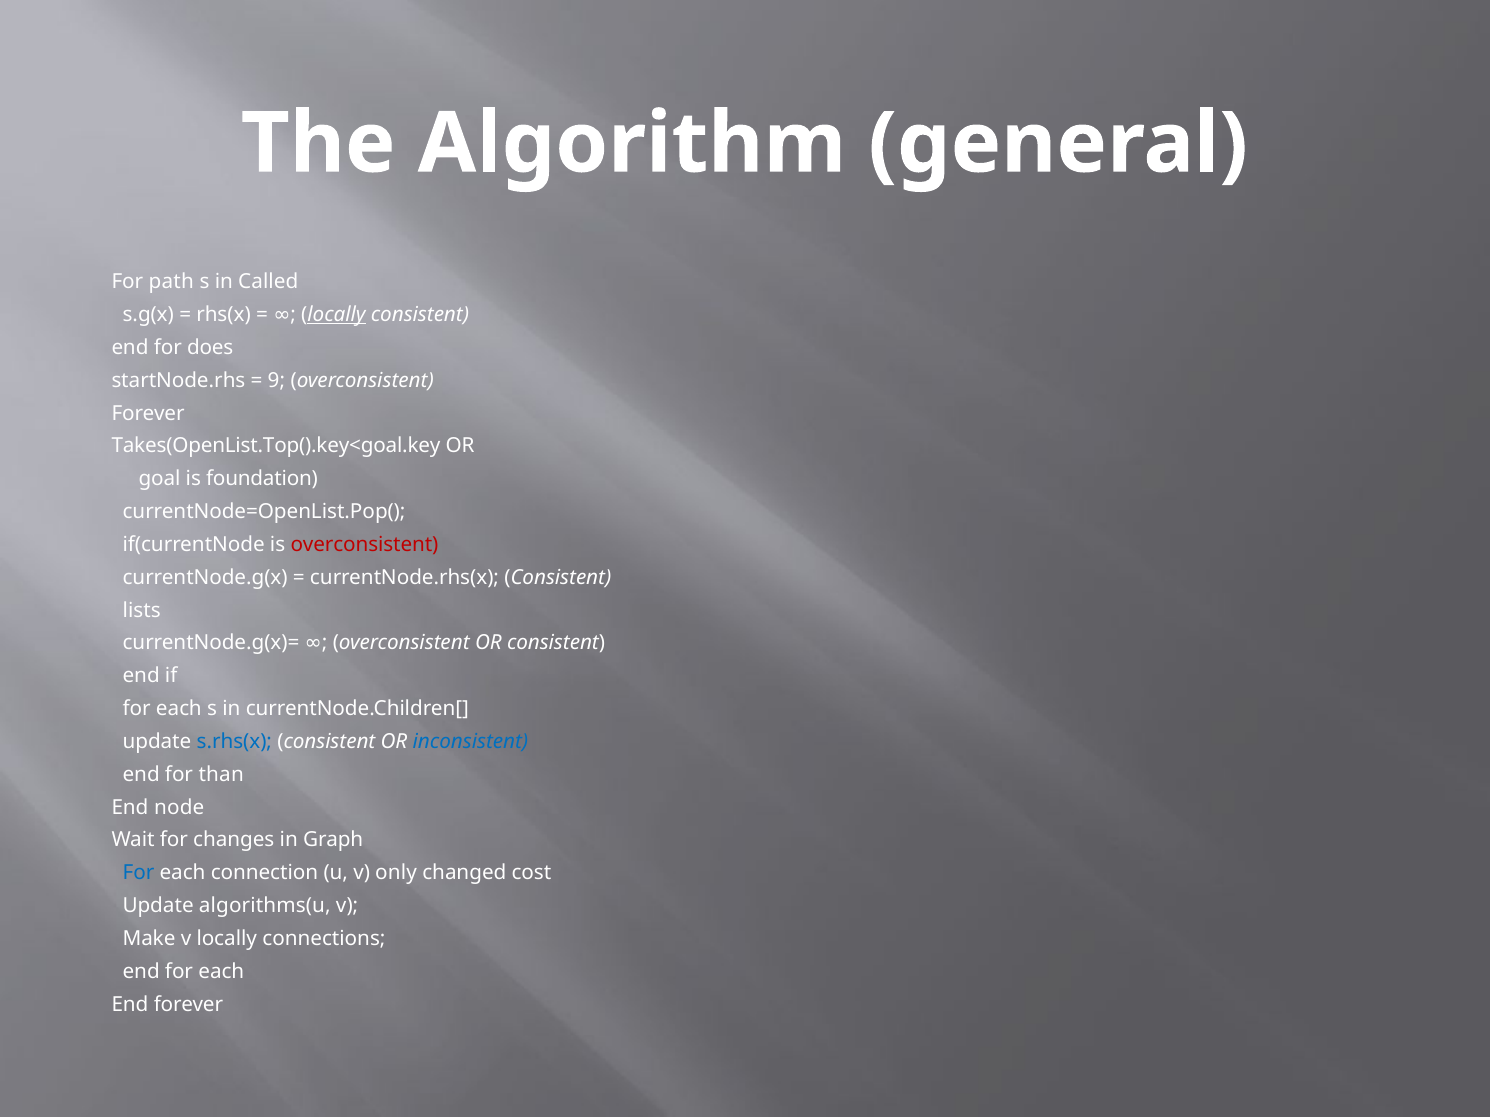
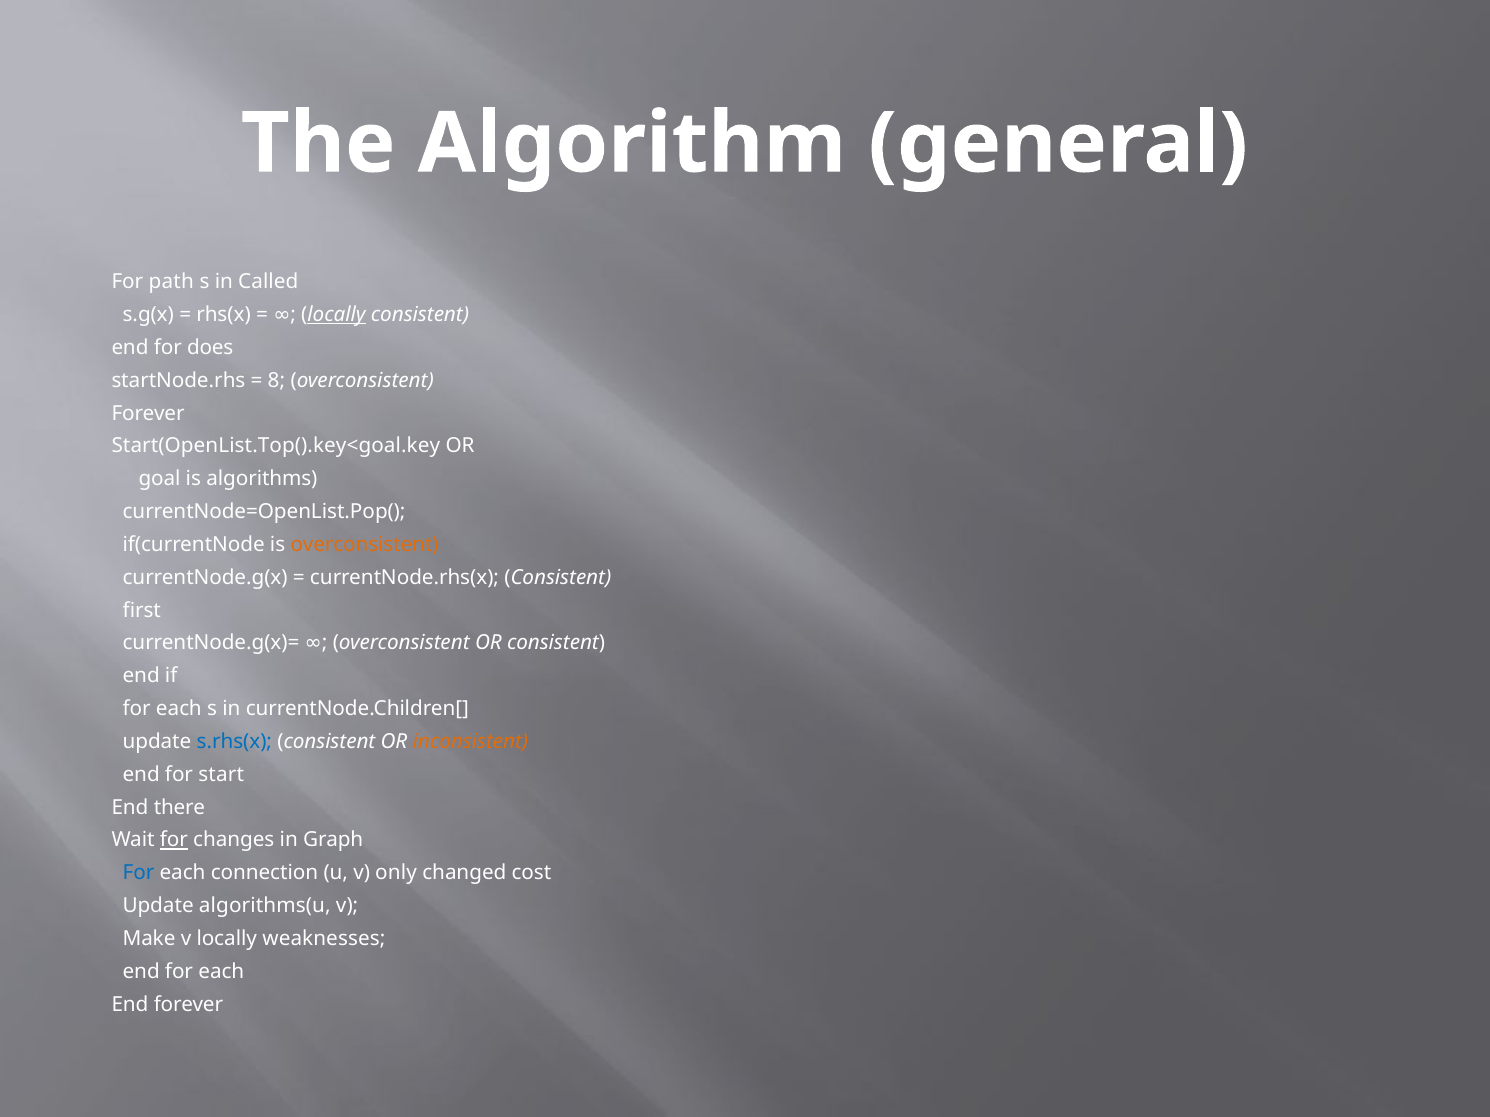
9: 9 -> 8
Takes(OpenList.Top().key<goal.key: Takes(OpenList.Top().key<goal.key -> Start(OpenList.Top().key<goal.key
foundation: foundation -> algorithms
overconsistent at (364, 545) colour: red -> orange
lists: lists -> first
inconsistent colour: blue -> orange
than: than -> start
node: node -> there
for at (174, 840) underline: none -> present
connections: connections -> weaknesses
